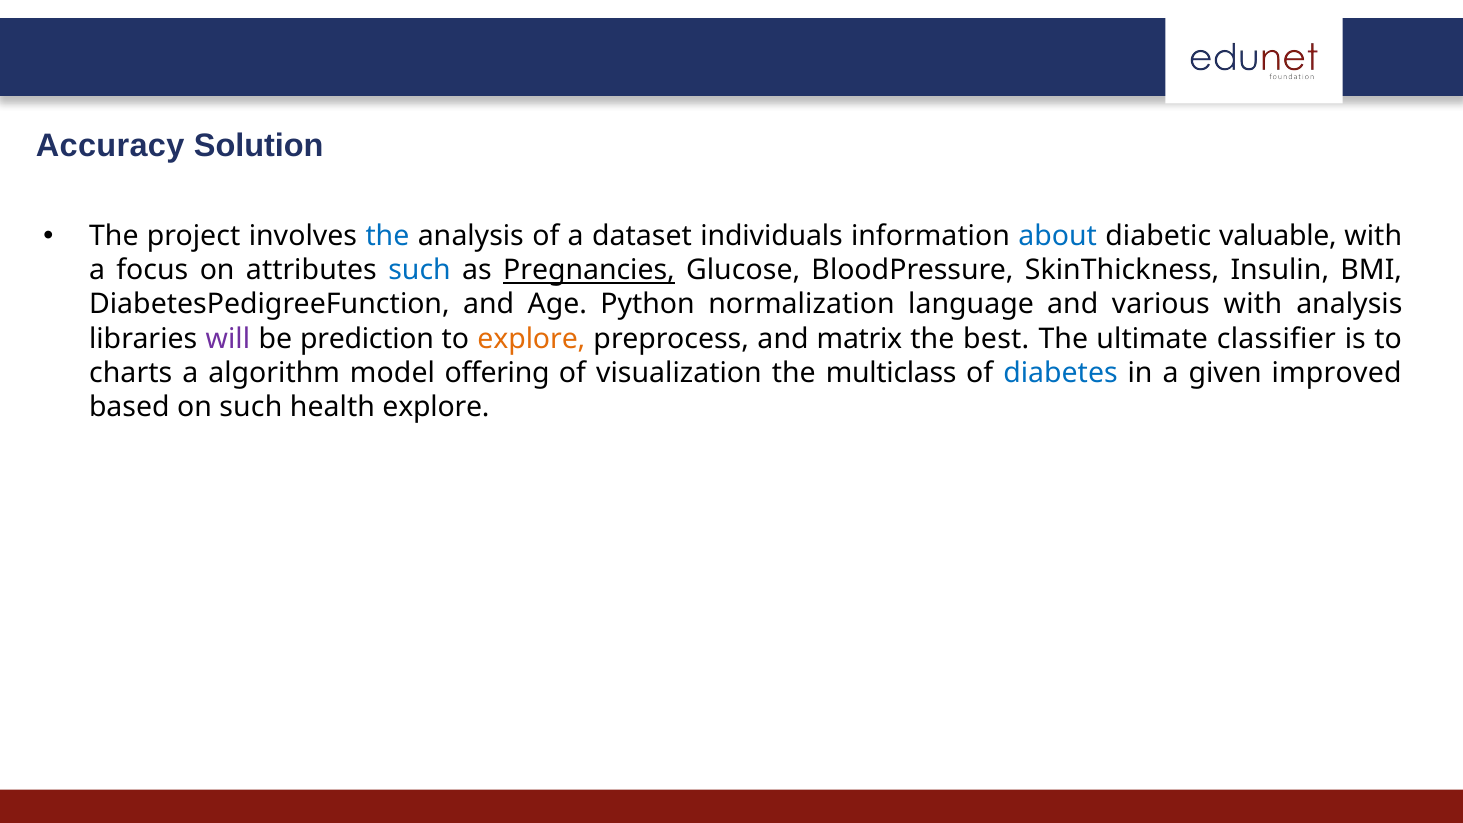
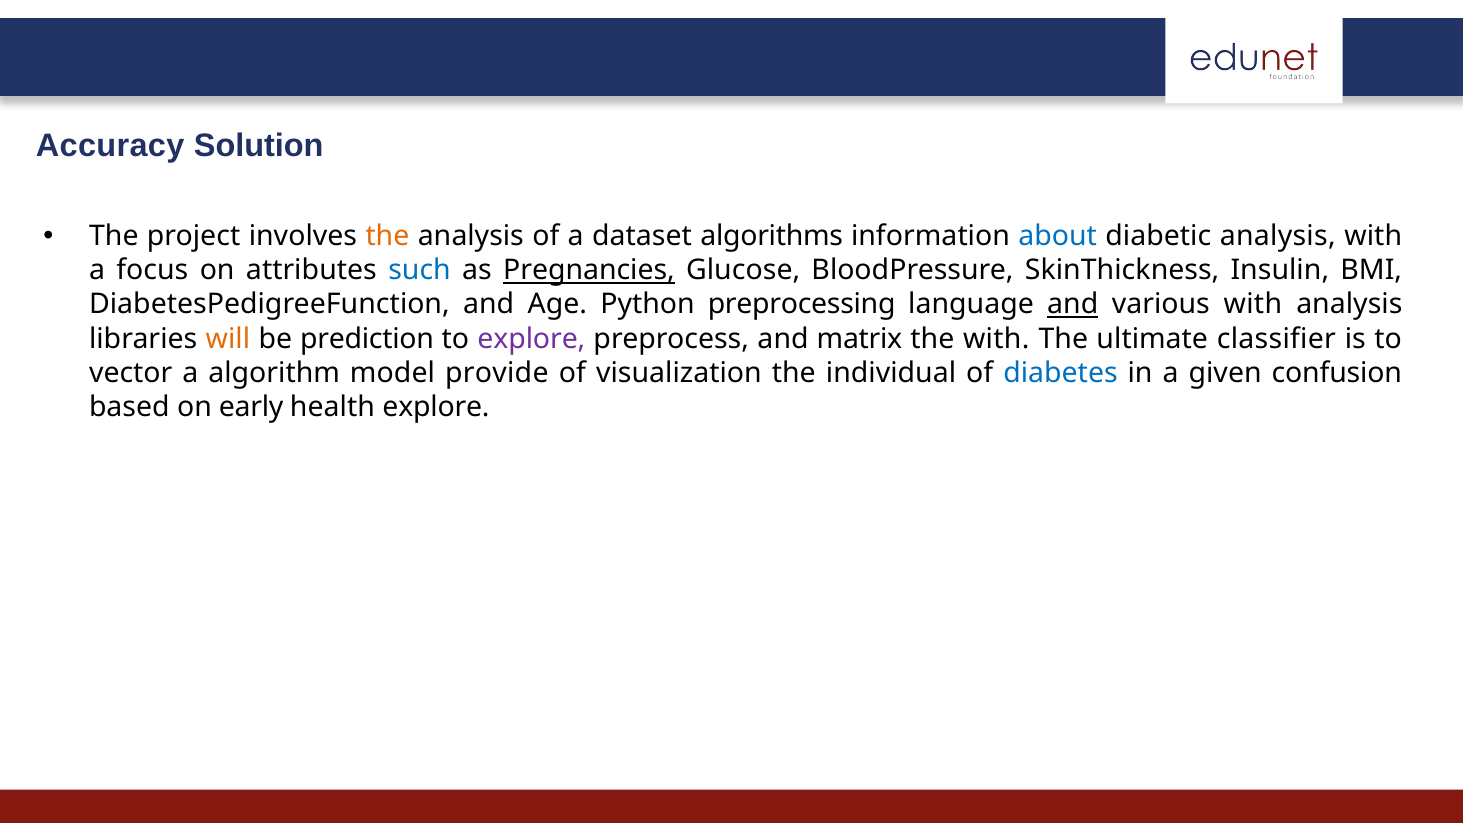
the at (387, 236) colour: blue -> orange
individuals: individuals -> algorithms
diabetic valuable: valuable -> analysis
normalization: normalization -> preprocessing
and at (1073, 305) underline: none -> present
will colour: purple -> orange
explore at (531, 339) colour: orange -> purple
the best: best -> with
charts: charts -> vector
offering: offering -> provide
multiclass: multiclass -> individual
improved: improved -> confusion
on such: such -> early
